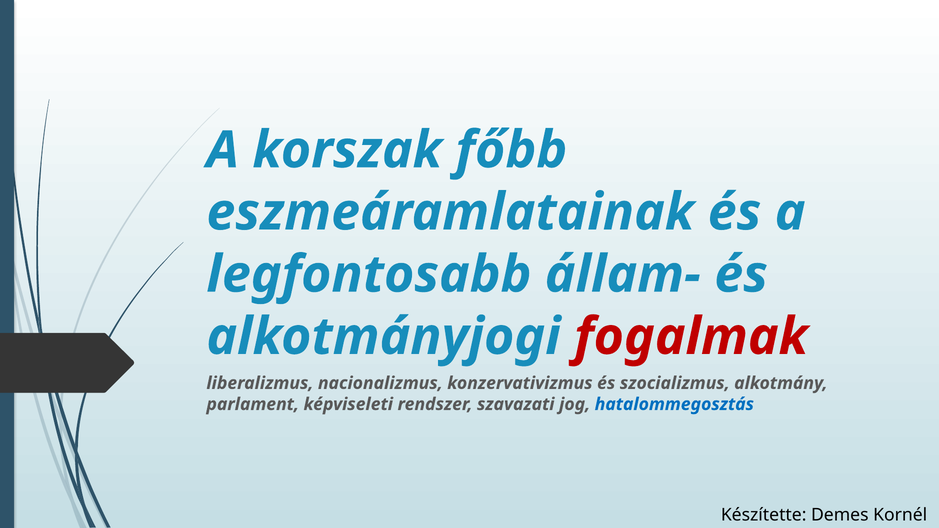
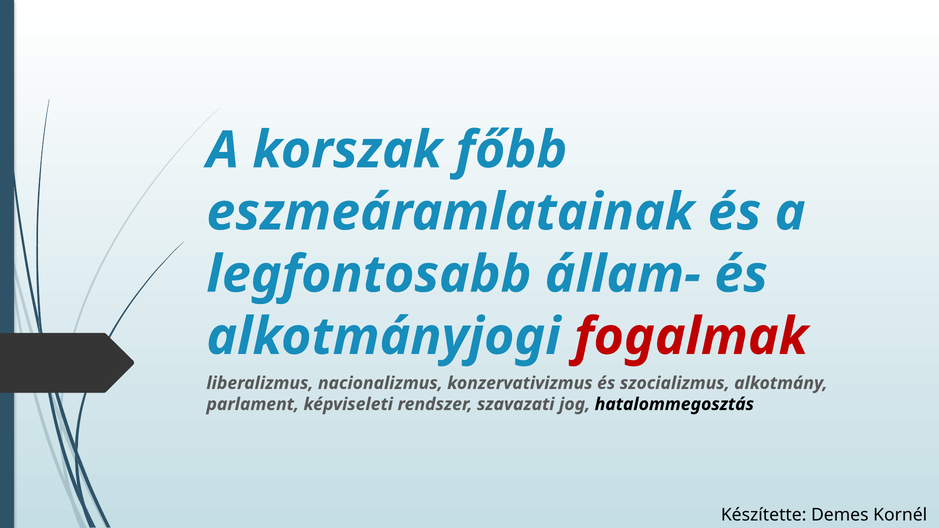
hatalommegosztás colour: blue -> black
